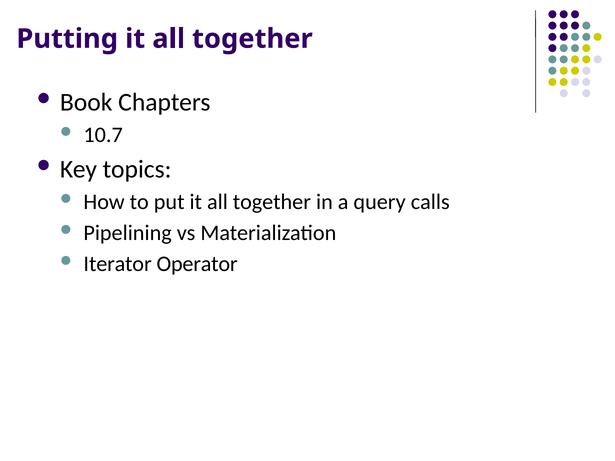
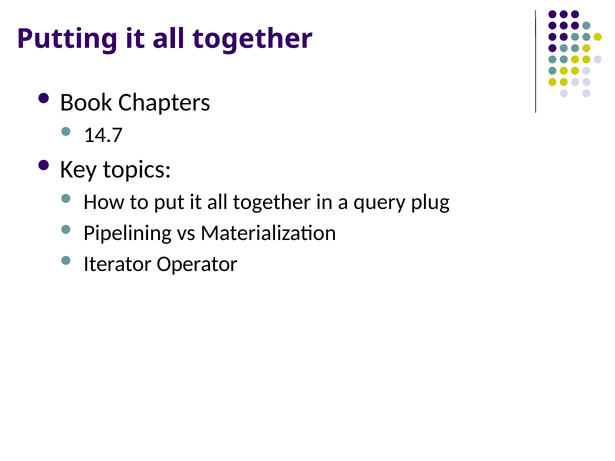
10.7: 10.7 -> 14.7
calls: calls -> plug
